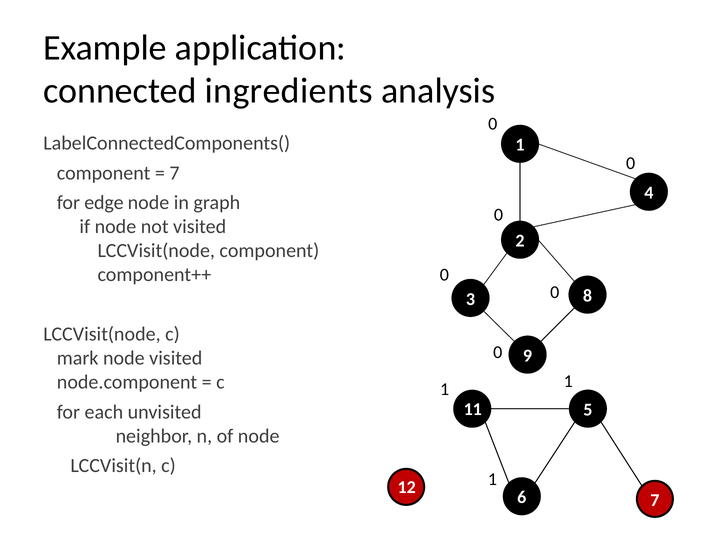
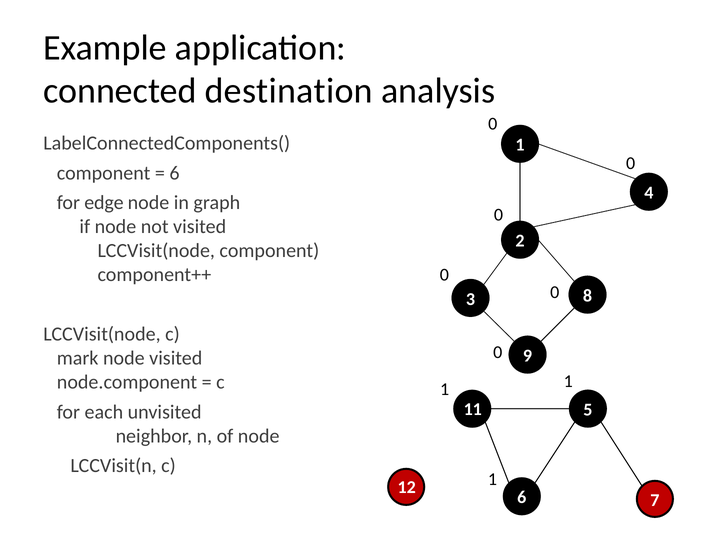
ingredients: ingredients -> destination
7 at (175, 173): 7 -> 6
